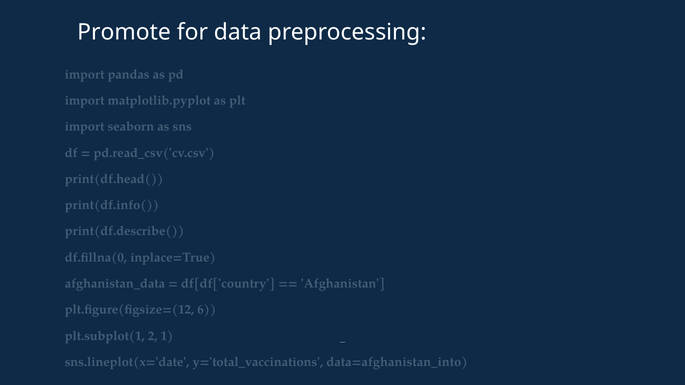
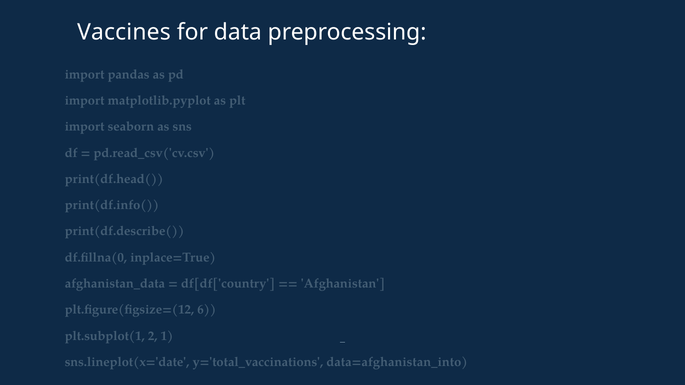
Promote: Promote -> Vaccines
